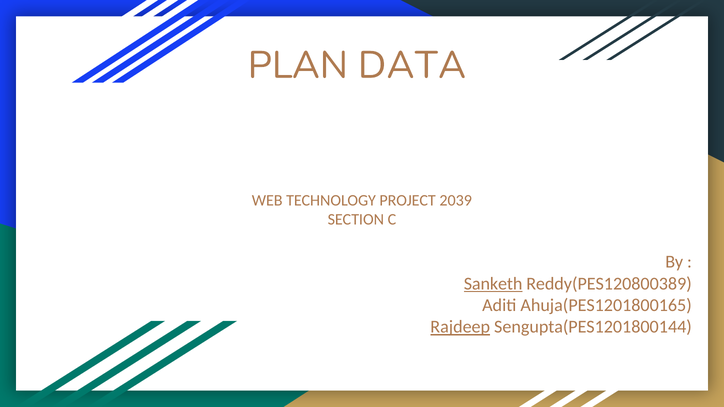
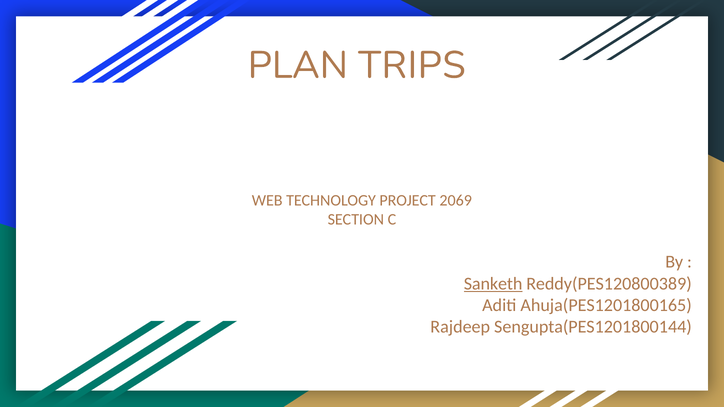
DATA: DATA -> TRIPS
2039: 2039 -> 2069
Rajdeep underline: present -> none
